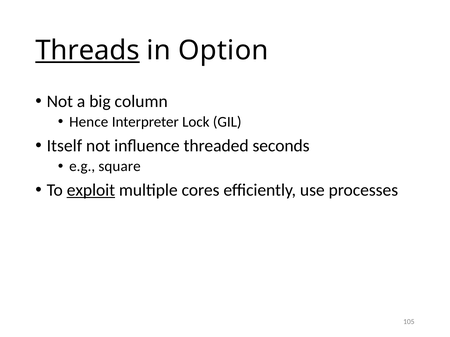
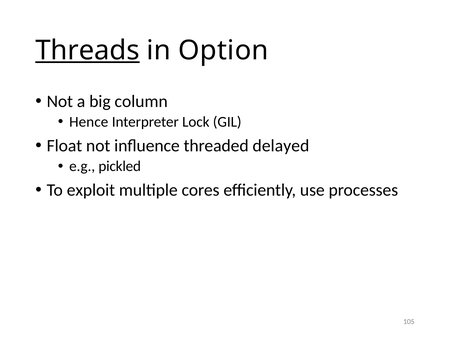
Itself: Itself -> Float
seconds: seconds -> delayed
square: square -> pickled
exploit underline: present -> none
